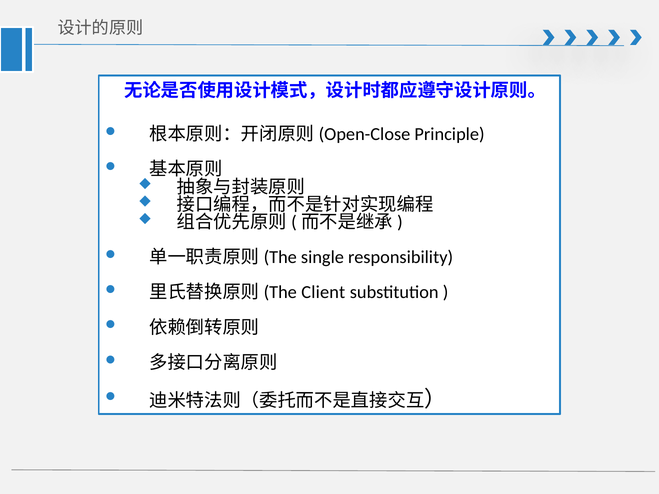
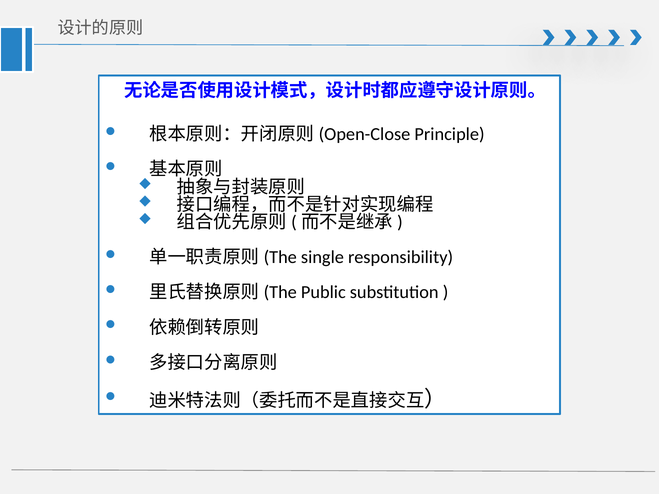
Client: Client -> Public
